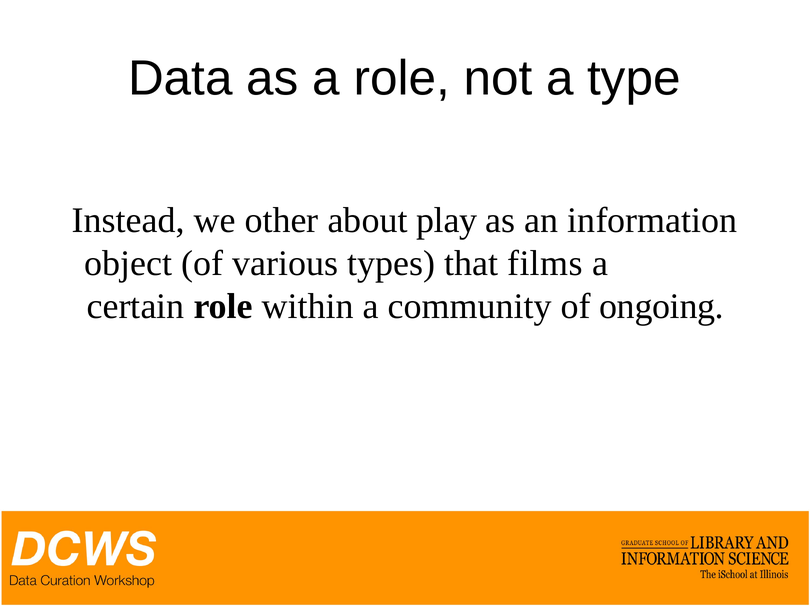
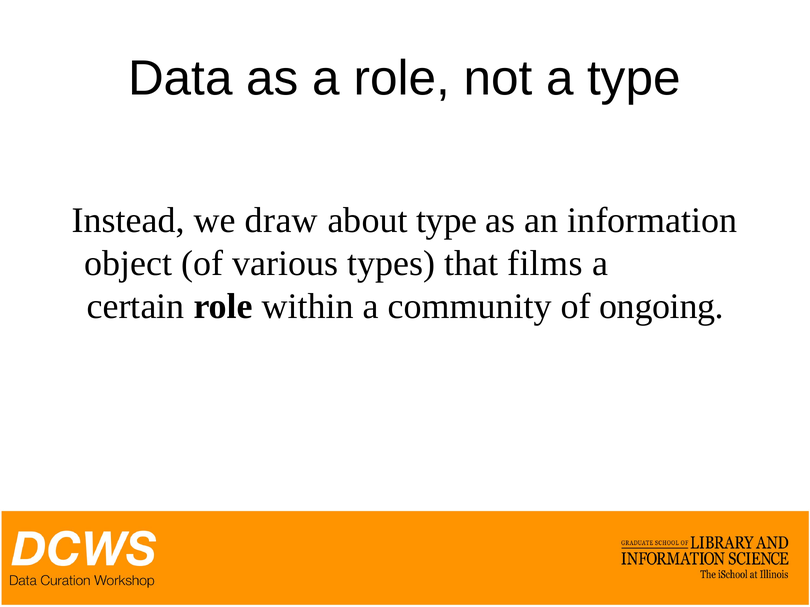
other: other -> draw
about play: play -> type
